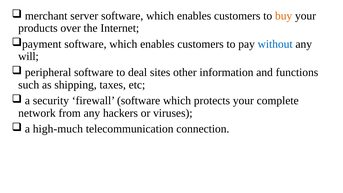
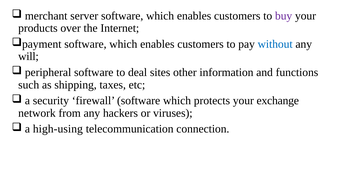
buy colour: orange -> purple
complete: complete -> exchange
high-much: high-much -> high-using
